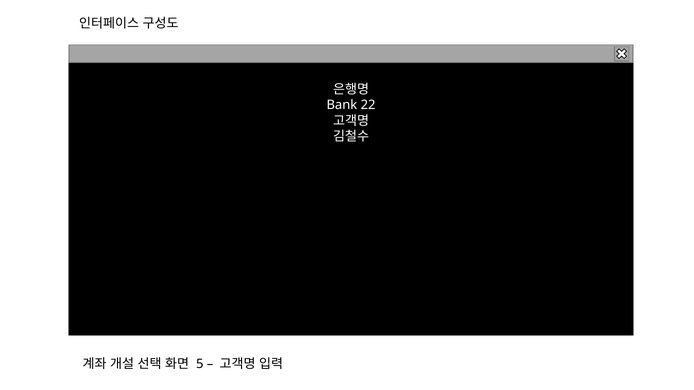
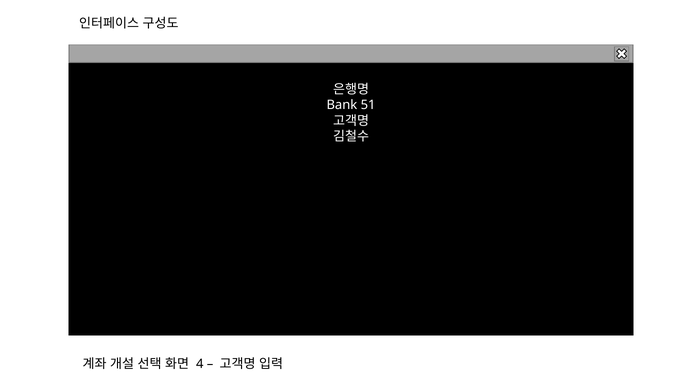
22: 22 -> 51
5: 5 -> 4
